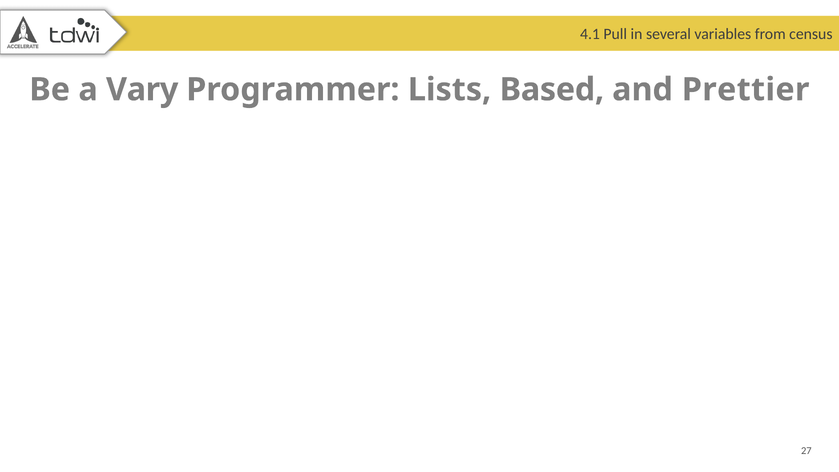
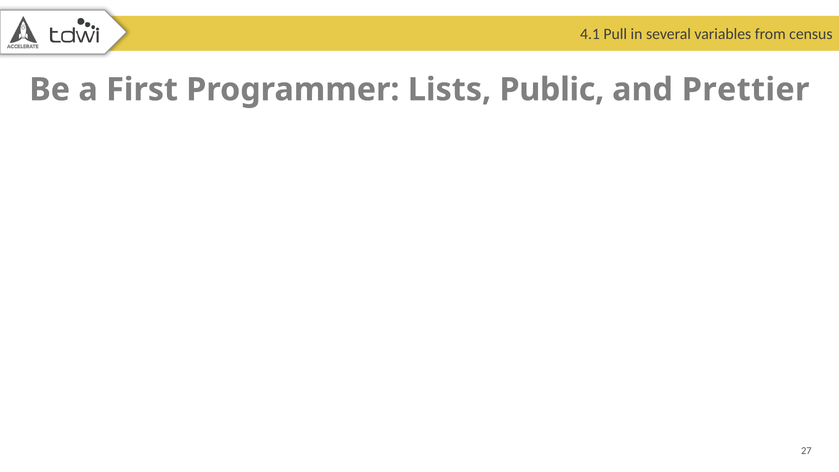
Vary: Vary -> First
Based: Based -> Public
